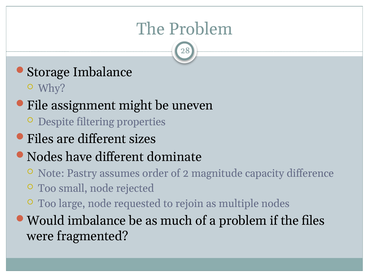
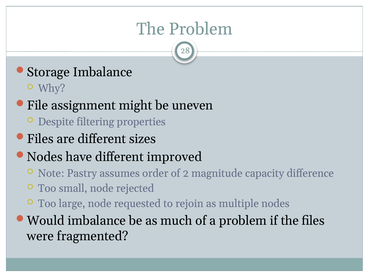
dominate: dominate -> improved
